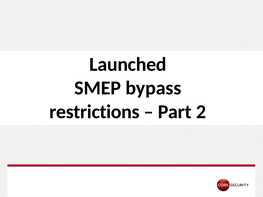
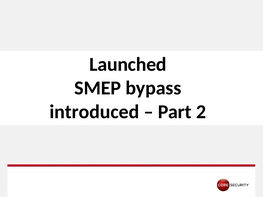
restrictions: restrictions -> introduced
